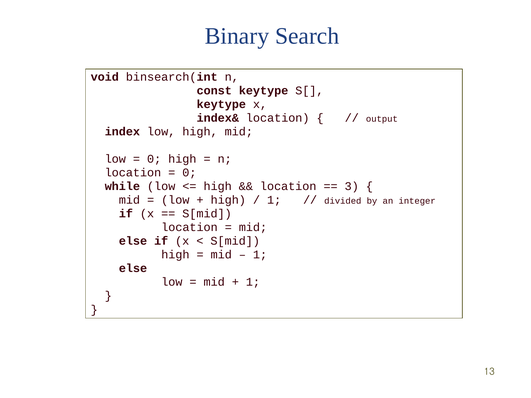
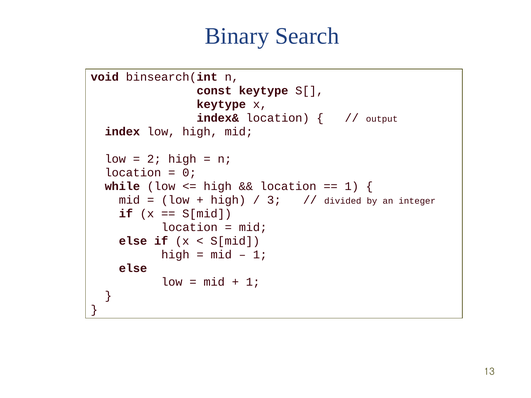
0 at (154, 159): 0 -> 2
3 at (352, 186): 3 -> 1
1 at (274, 200): 1 -> 3
